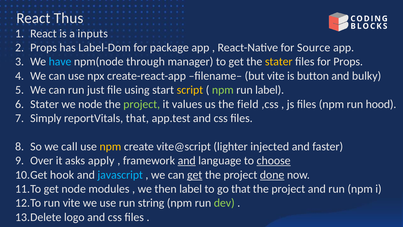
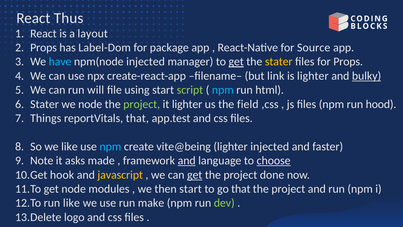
inputs: inputs -> layout
npm(node through: through -> injected
get at (236, 62) underline: none -> present
but vite: vite -> link
is button: button -> lighter
bulky underline: none -> present
just: just -> will
script colour: yellow -> light green
npm at (223, 90) colour: light green -> light blue
run label: label -> html
it values: values -> lighter
Simply: Simply -> Things
we call: call -> like
npm at (110, 146) colour: yellow -> light blue
vite@script: vite@script -> vite@being
Over: Over -> Note
apply: apply -> made
javascript colour: light blue -> yellow
done underline: present -> none
then label: label -> start
run vite: vite -> like
string: string -> make
